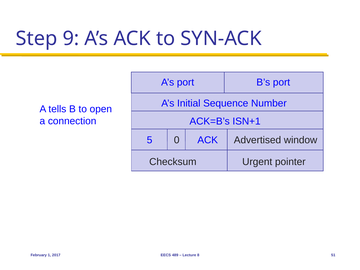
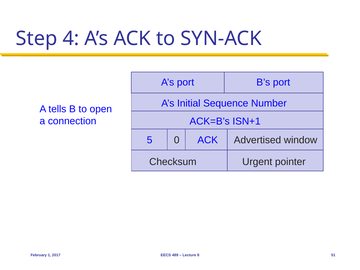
9: 9 -> 4
